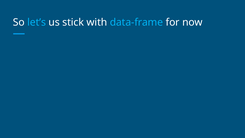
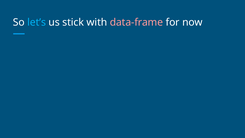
data-frame colour: light blue -> pink
